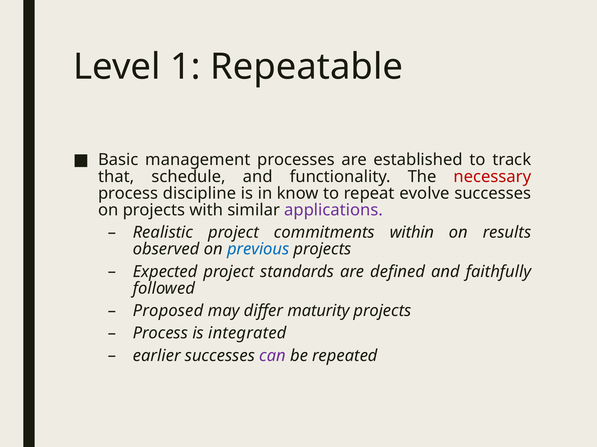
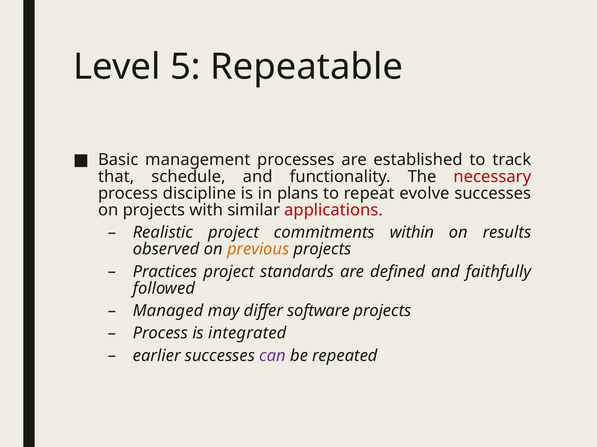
1: 1 -> 5
know: know -> plans
applications colour: purple -> red
previous colour: blue -> orange
Expected: Expected -> Practices
Proposed: Proposed -> Managed
maturity: maturity -> software
